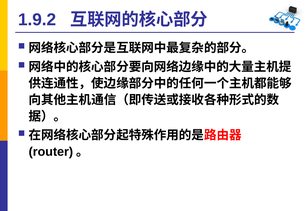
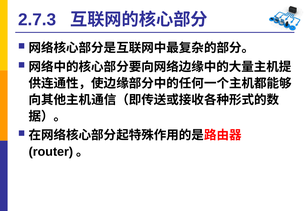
1.9.2: 1.9.2 -> 2.7.3
